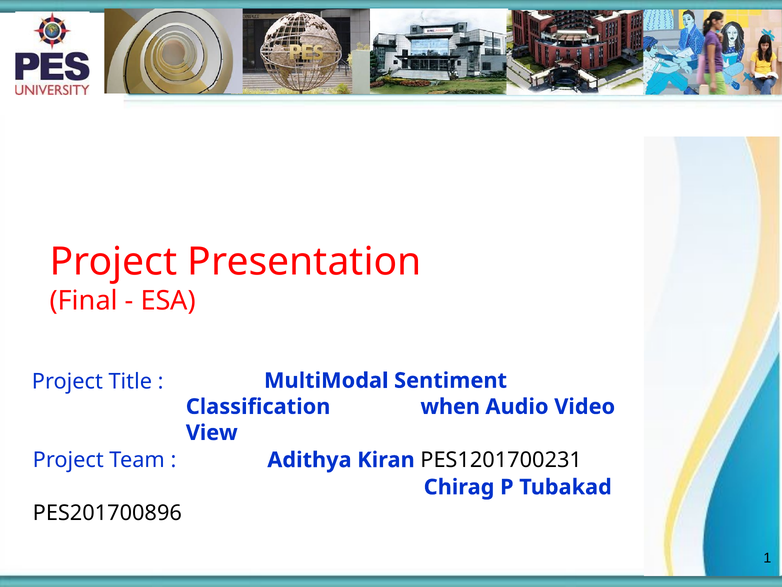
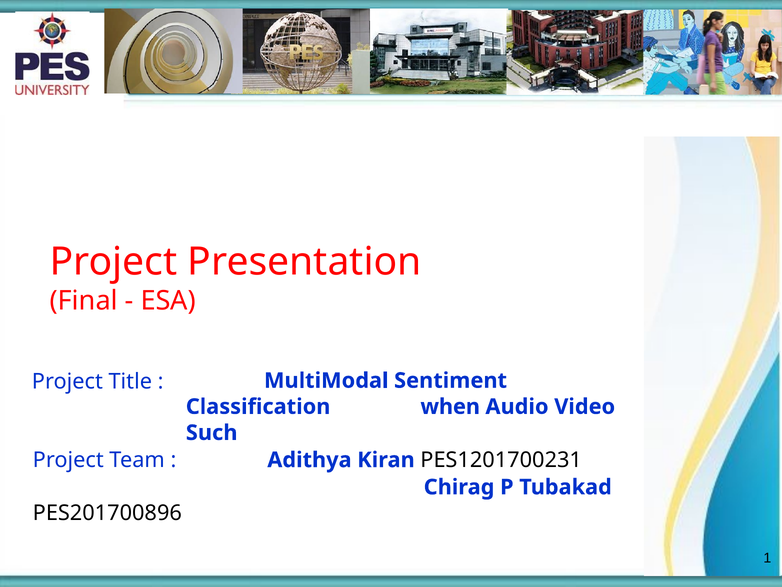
View: View -> Such
